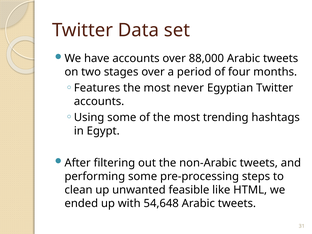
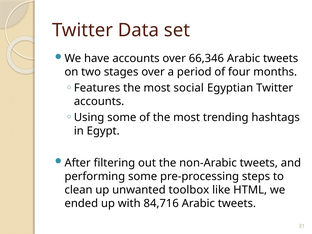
88,000: 88,000 -> 66,346
never: never -> social
feasible: feasible -> toolbox
54,648: 54,648 -> 84,716
